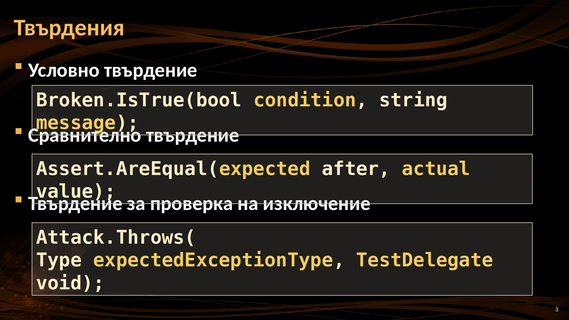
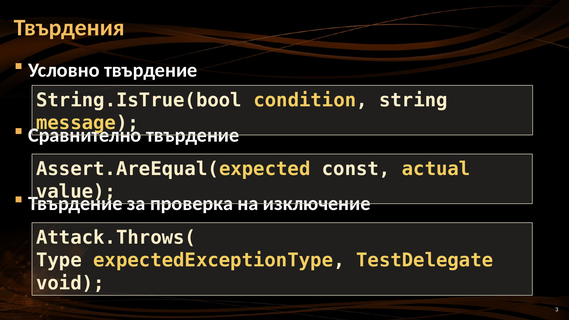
Broken.IsTrue(bool: Broken.IsTrue(bool -> String.IsTrue(bool
after: after -> const
